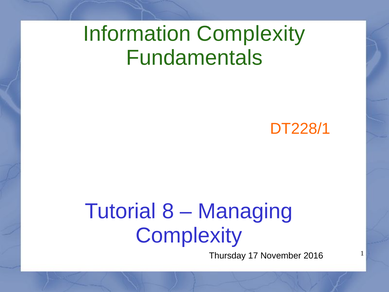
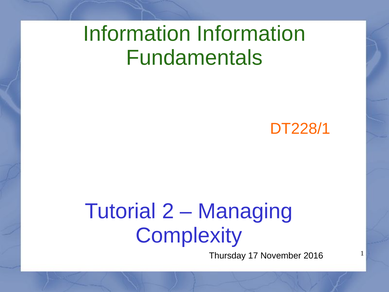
Information Complexity: Complexity -> Information
8: 8 -> 2
